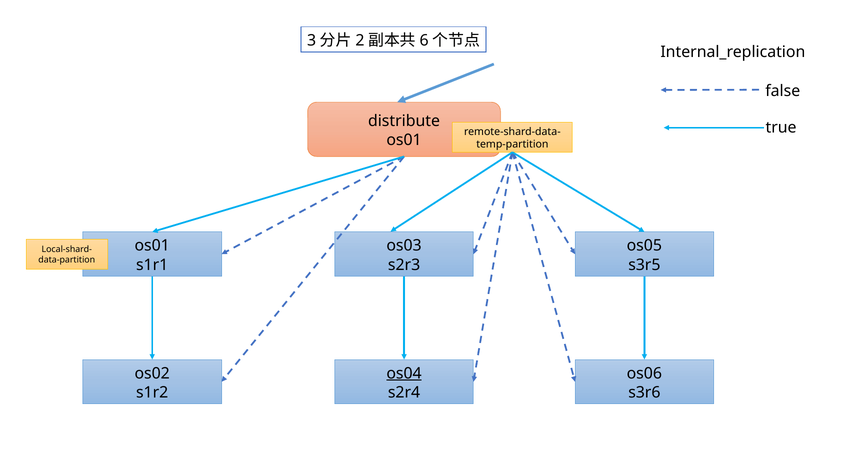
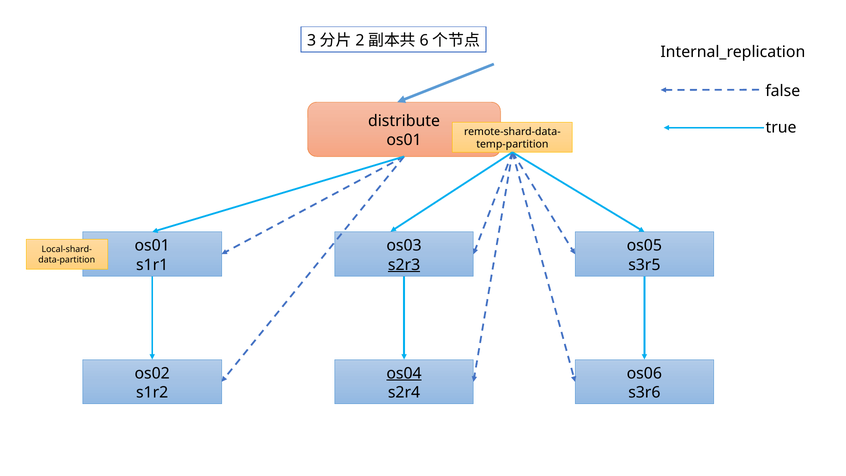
s2r3 underline: none -> present
